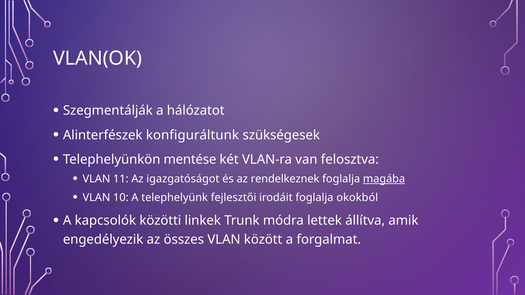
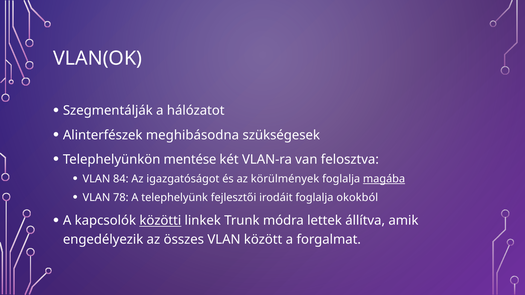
konfiguráltunk: konfiguráltunk -> meghibásodna
11: 11 -> 84
rendelkeznek: rendelkeznek -> körülmények
10: 10 -> 78
közötti underline: none -> present
